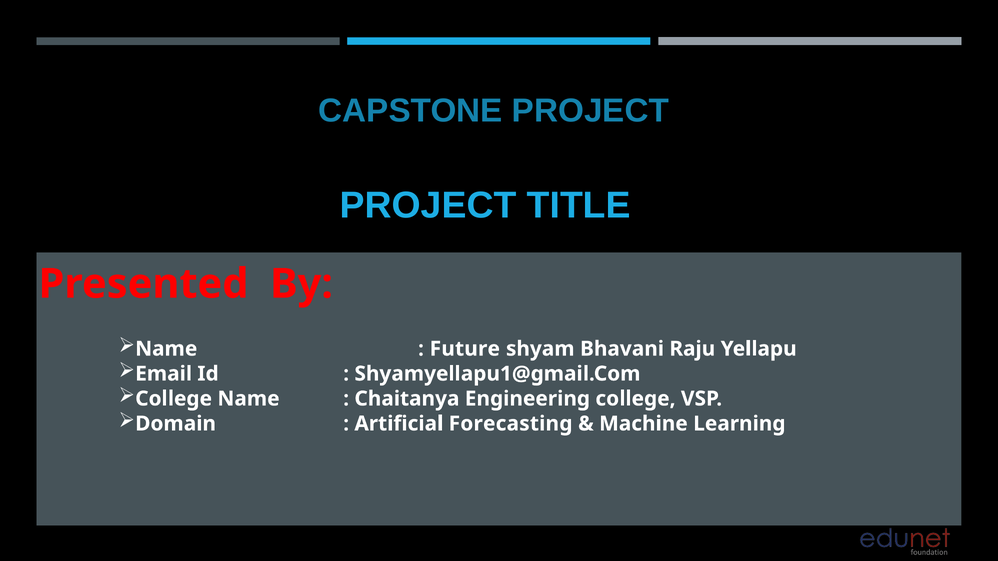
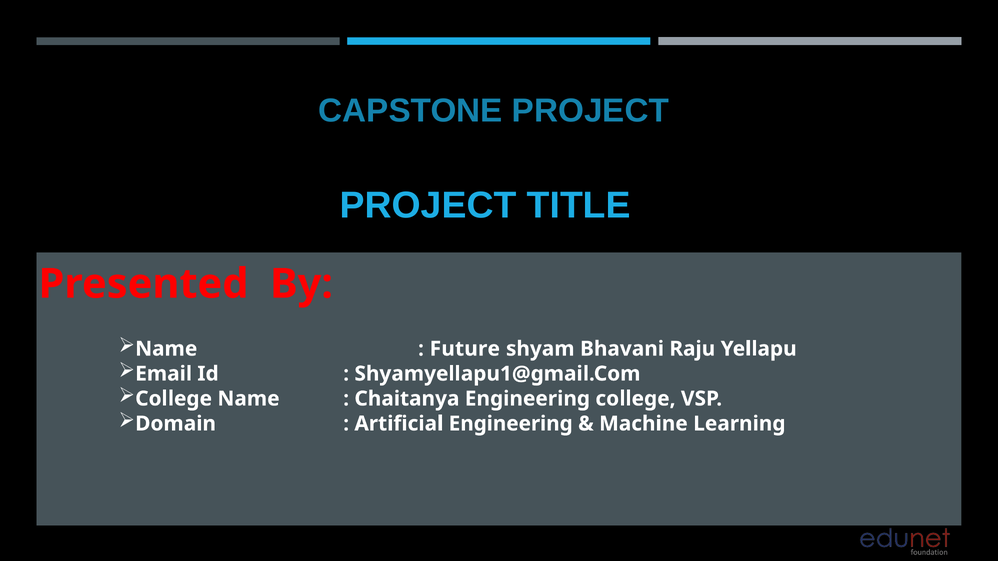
Artificial Forecasting: Forecasting -> Engineering
